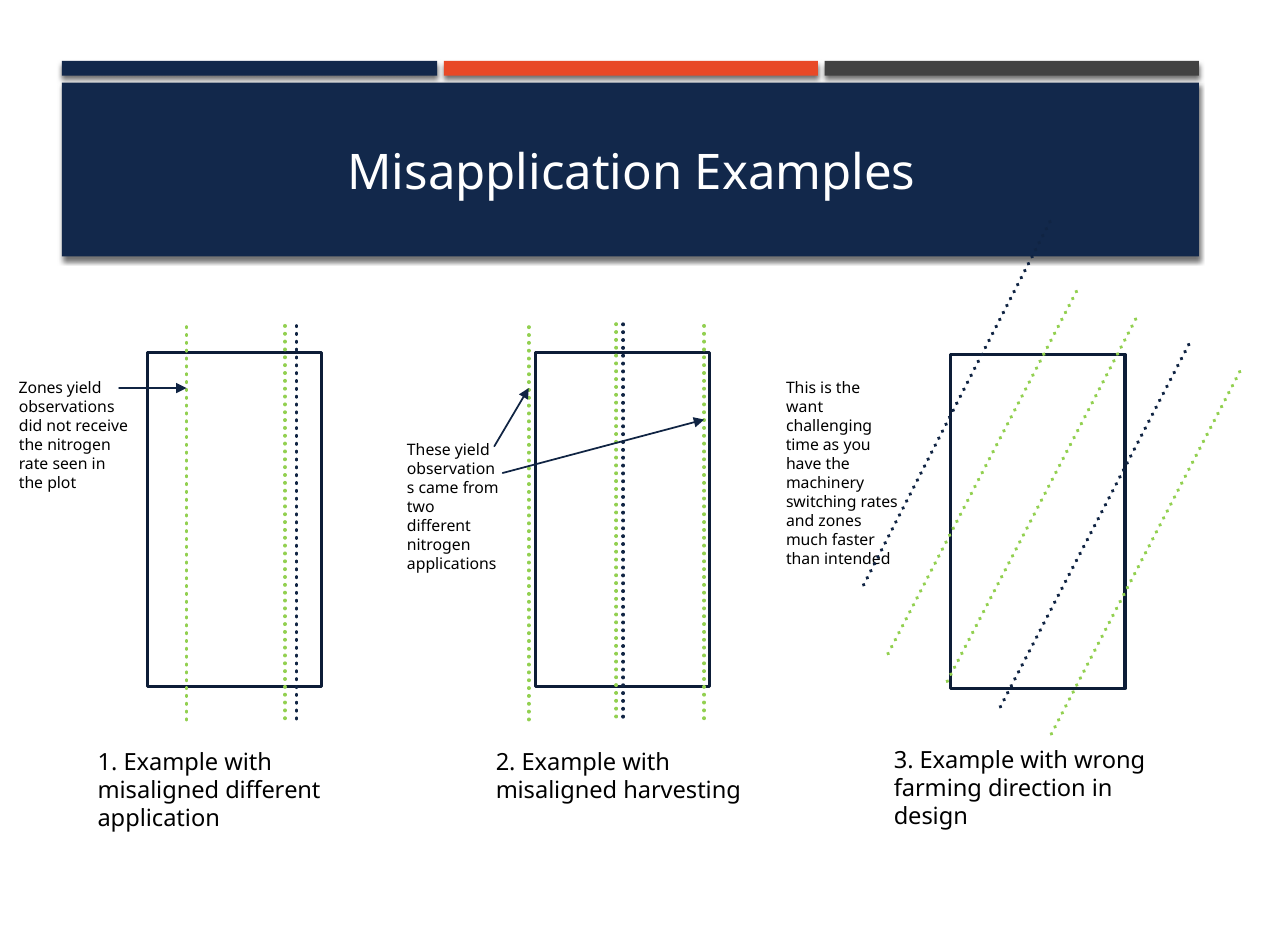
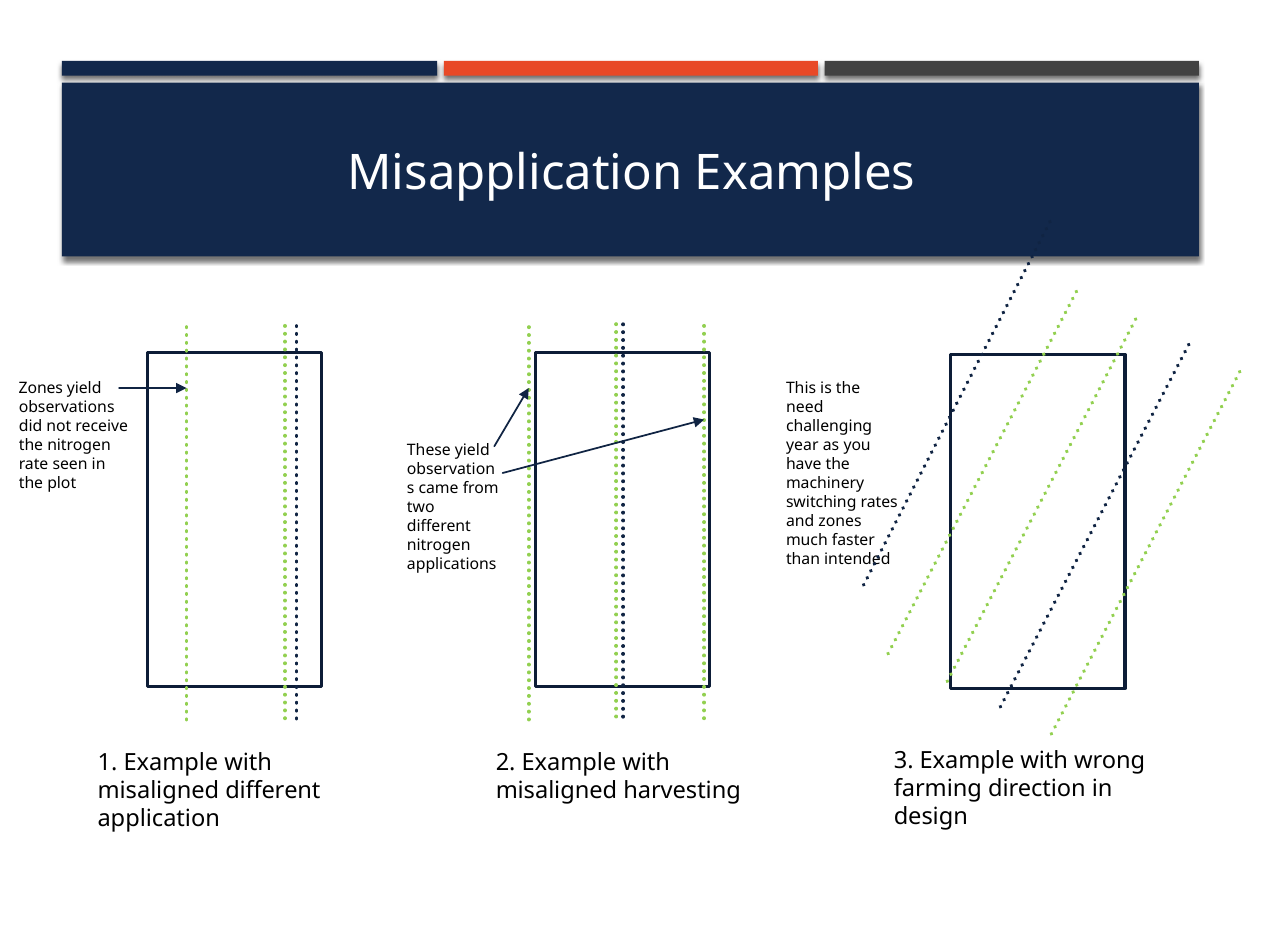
want: want -> need
time: time -> year
